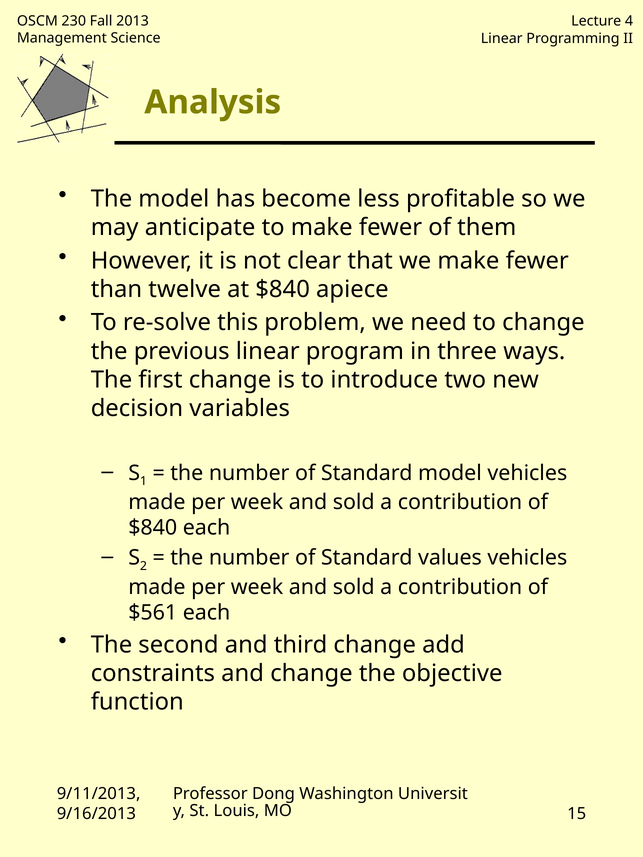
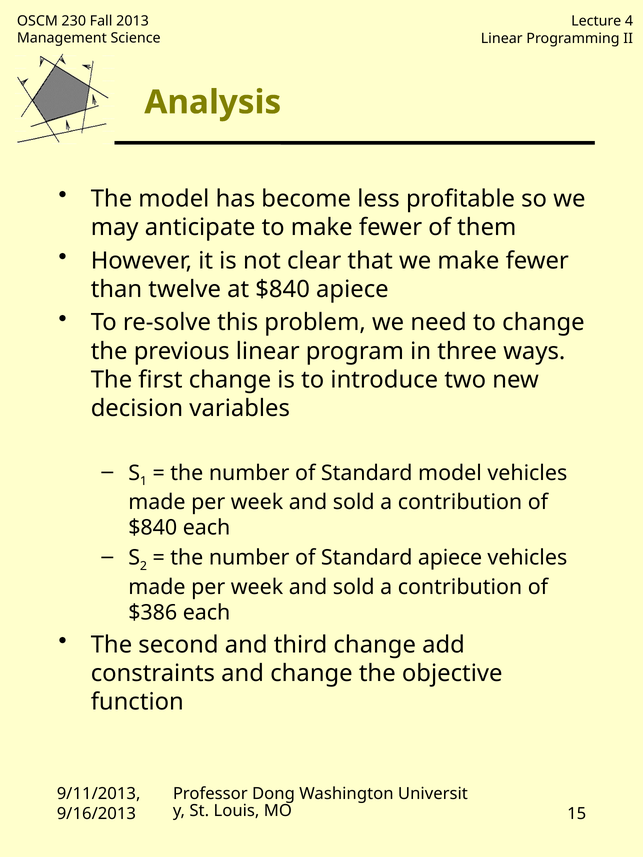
Standard values: values -> apiece
$561: $561 -> $386
